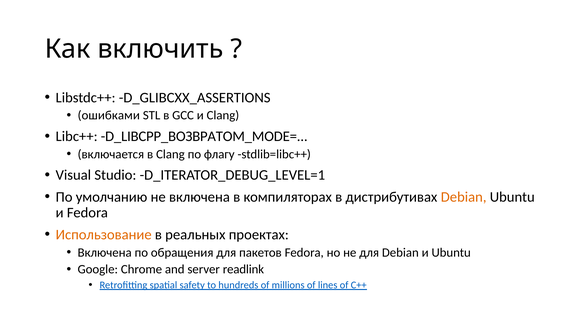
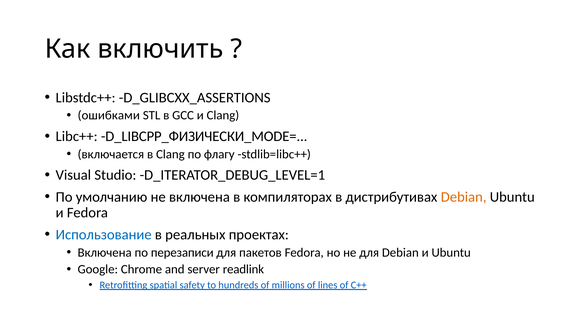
D_LIBCPP_ВОЗВРАТОМ_MODE=: D_LIBCPP_ВОЗВРАТОМ_MODE= -> D_LIBCPP_ФИЗИЧЕСКИ_MODE=
Использование colour: orange -> blue
обращения: обращения -> перезаписи
